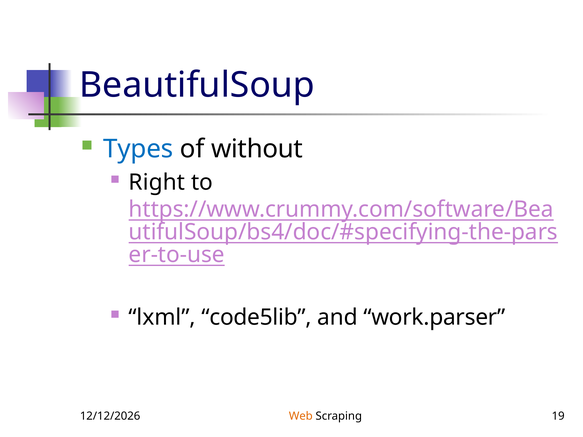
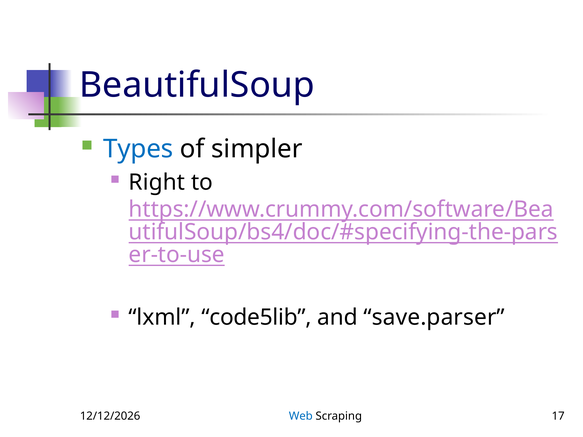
without: without -> simpler
work.parser: work.parser -> save.parser
Web colour: orange -> blue
19: 19 -> 17
